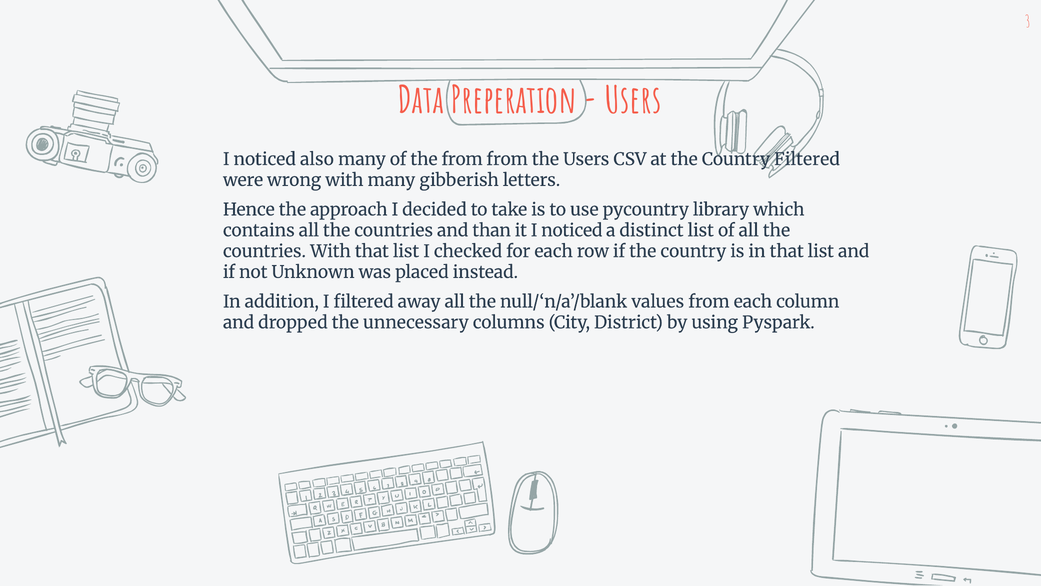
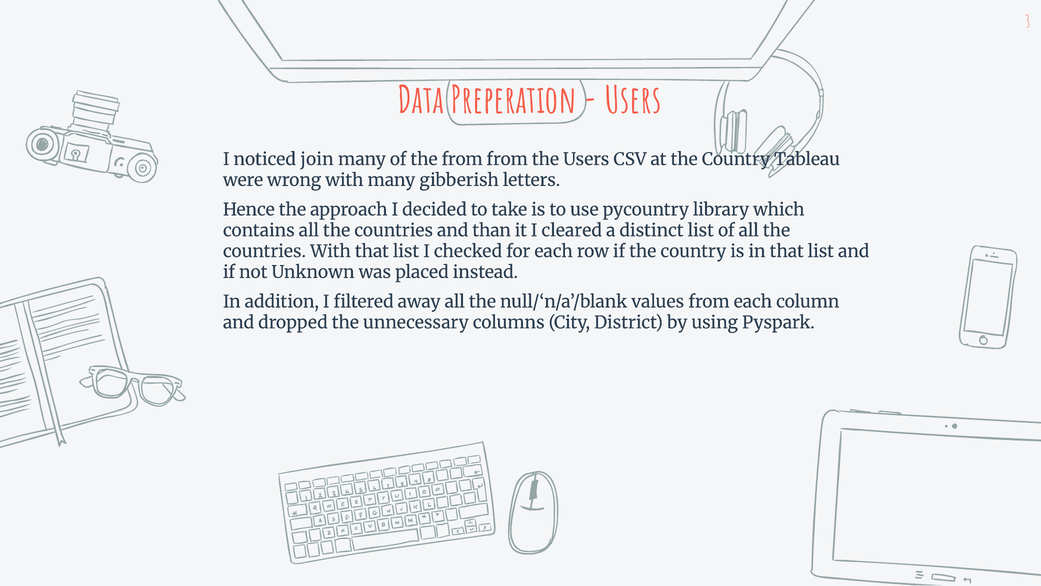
also: also -> join
Country Filtered: Filtered -> Tableau
it I noticed: noticed -> cleared
